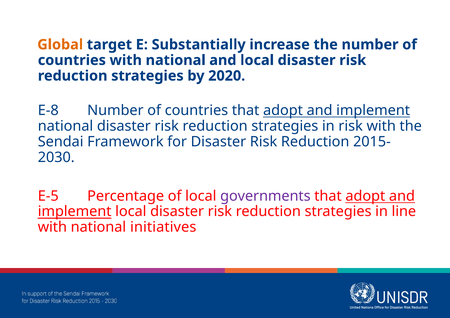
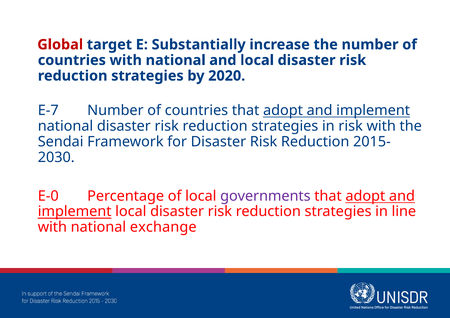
Global colour: orange -> red
E-8: E-8 -> E-7
E-5: E-5 -> E-0
initiatives: initiatives -> exchange
